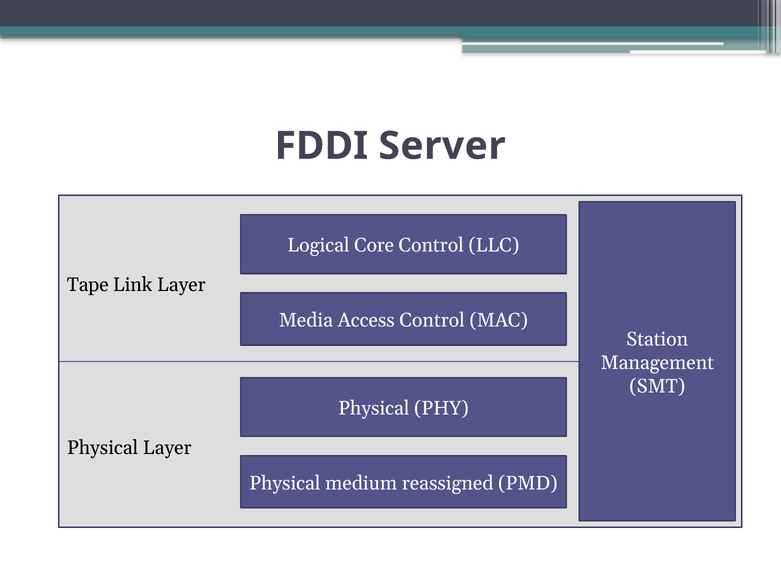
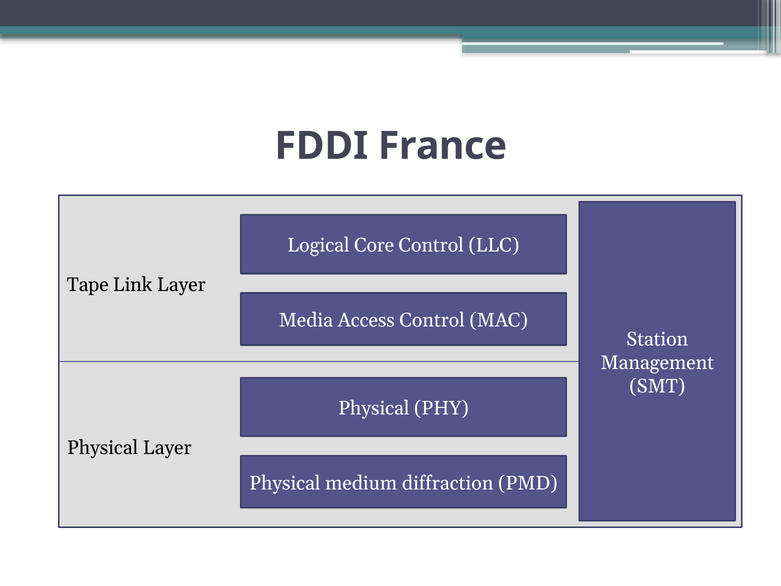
Server: Server -> France
reassigned: reassigned -> diffraction
